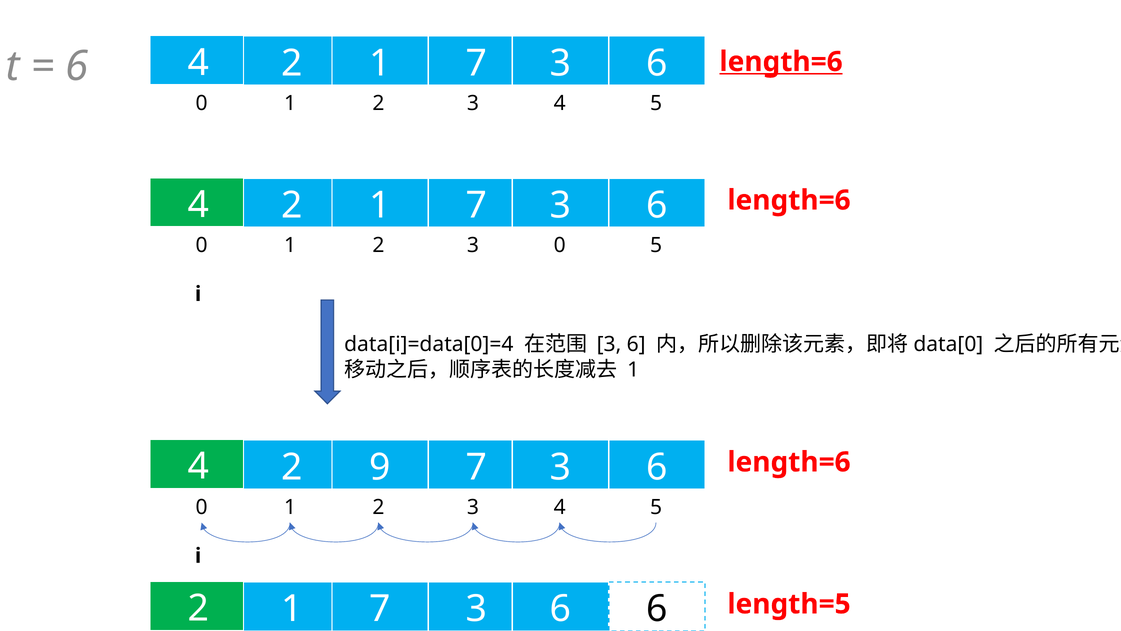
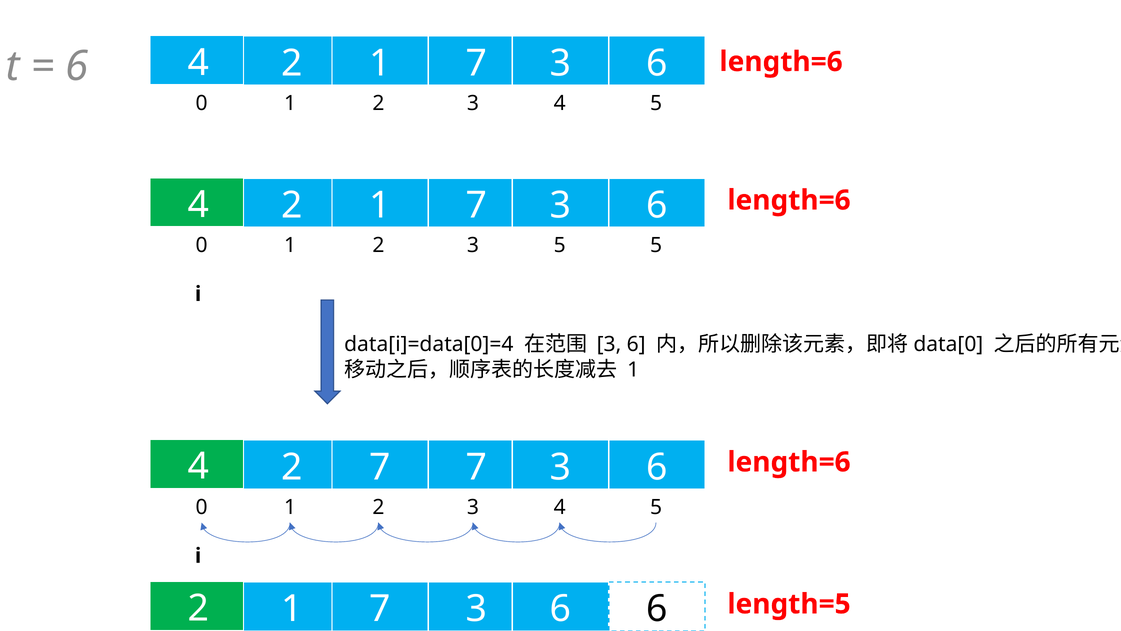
length=6 at (781, 62) underline: present -> none
2 3 0: 0 -> 5
2 9: 9 -> 7
